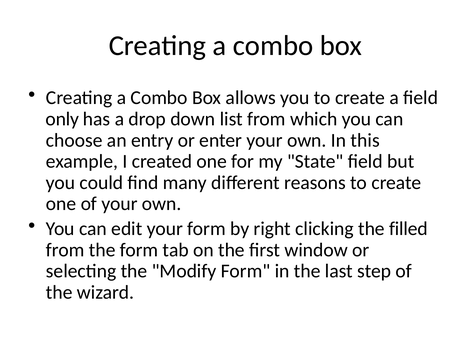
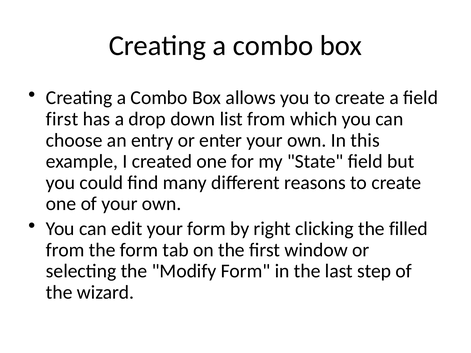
only at (62, 119): only -> first
